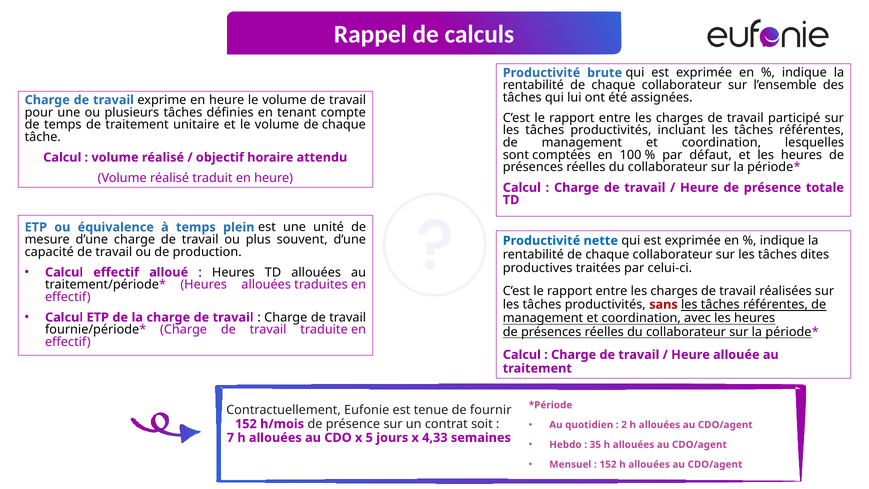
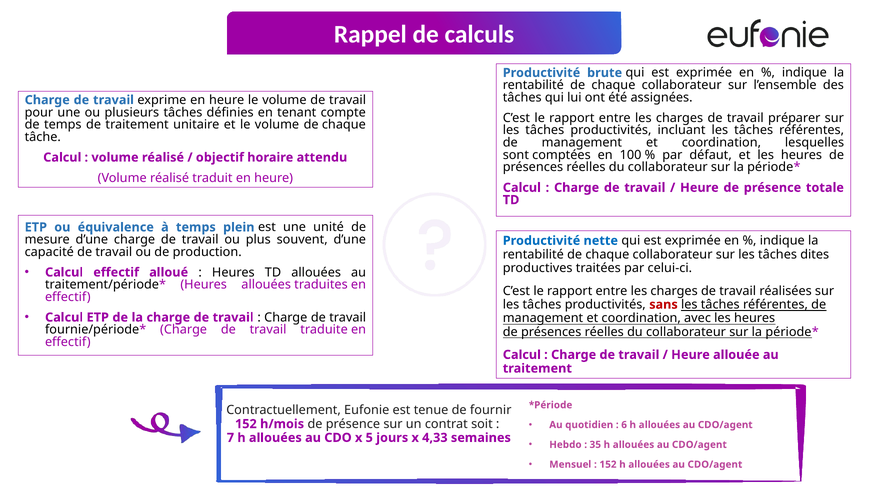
participé: participé -> préparer
2: 2 -> 6
